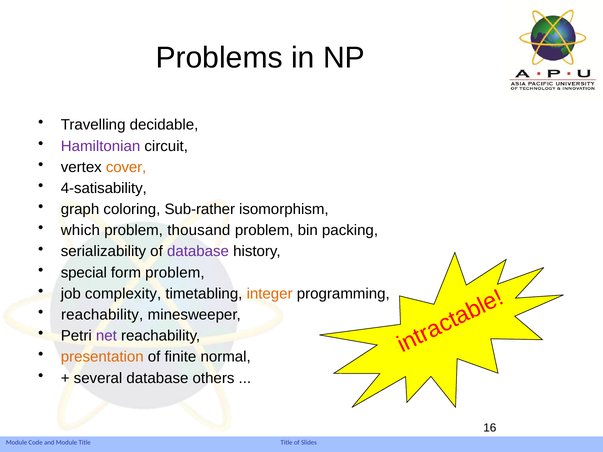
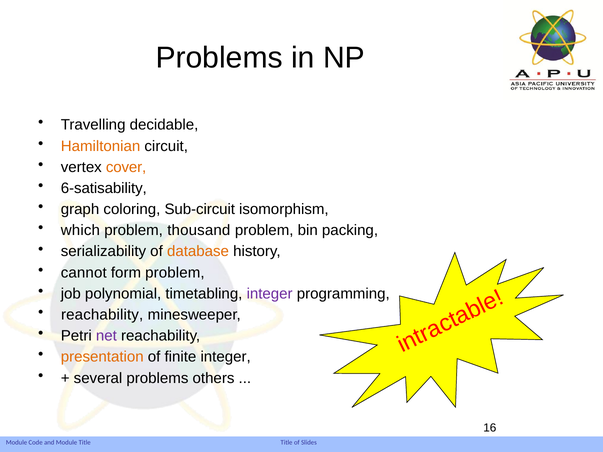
Hamiltonian colour: purple -> orange
4-satisability: 4-satisability -> 6-satisability
Sub-rather: Sub-rather -> Sub-circuit
database at (198, 252) colour: purple -> orange
special: special -> cannot
complexity: complexity -> polynomial
integer at (270, 294) colour: orange -> purple
finite normal: normal -> integer
several database: database -> problems
